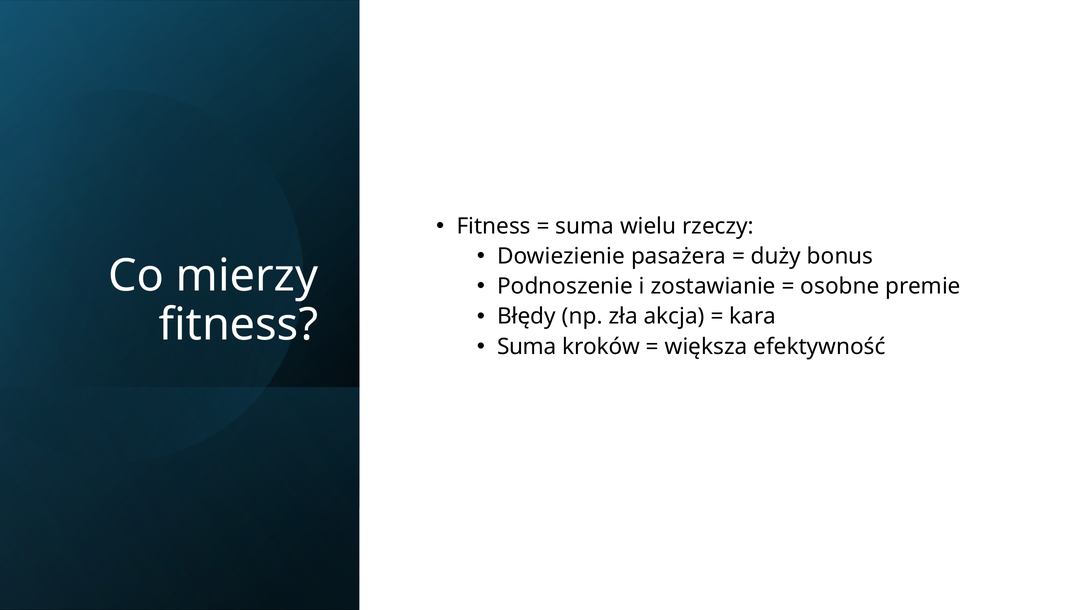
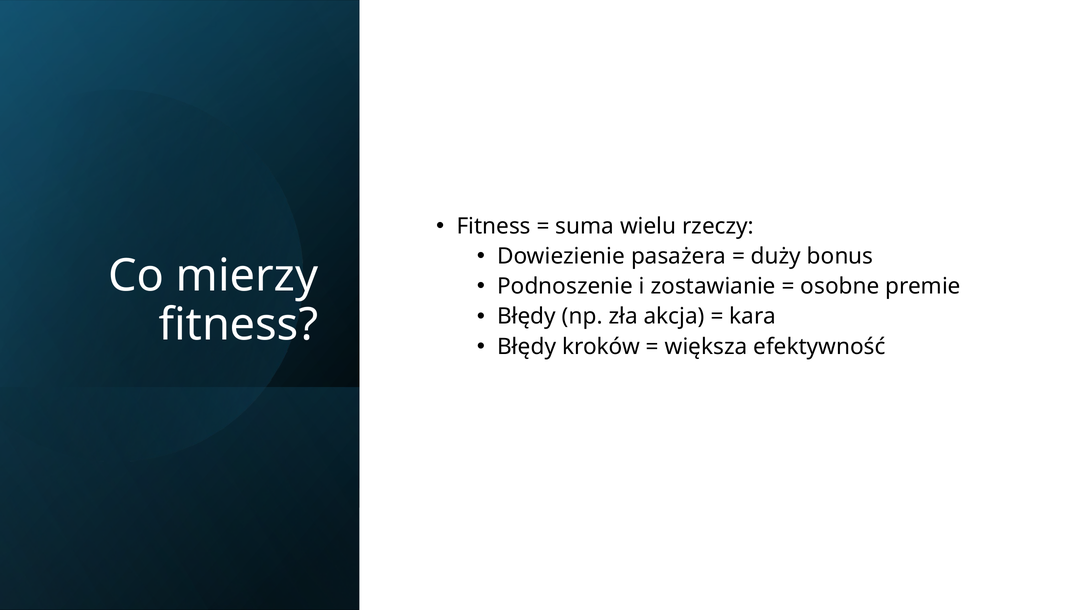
Suma at (527, 347): Suma -> Błędy
